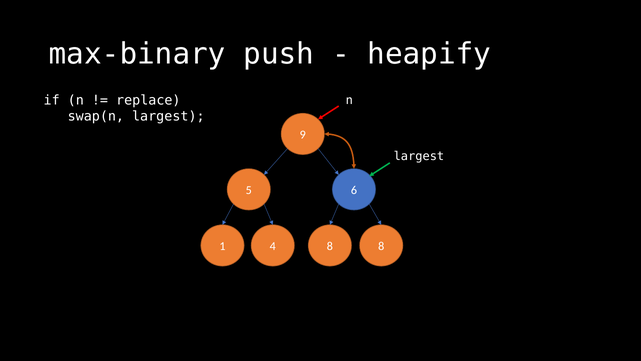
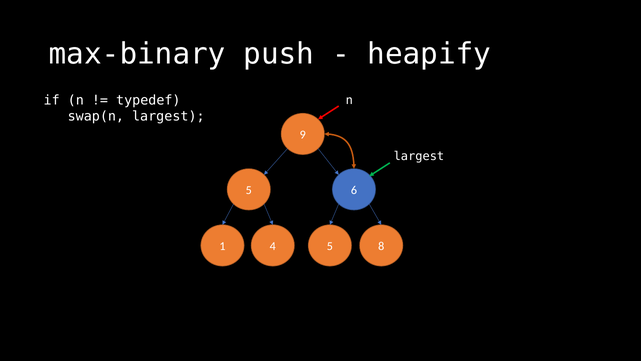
replace: replace -> typedef
4 8: 8 -> 5
